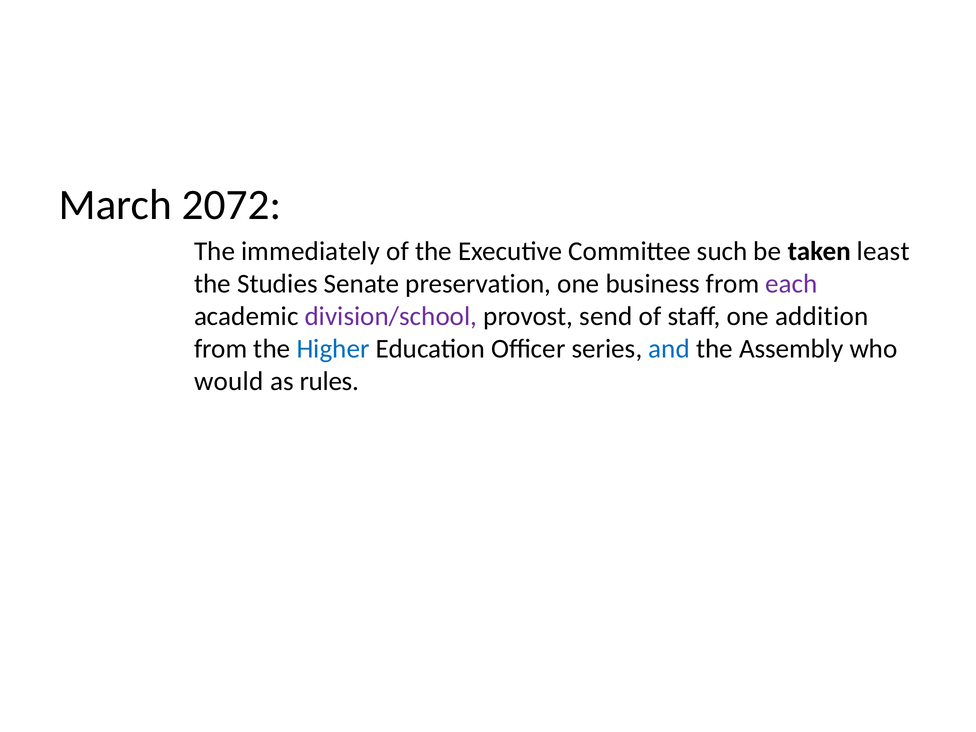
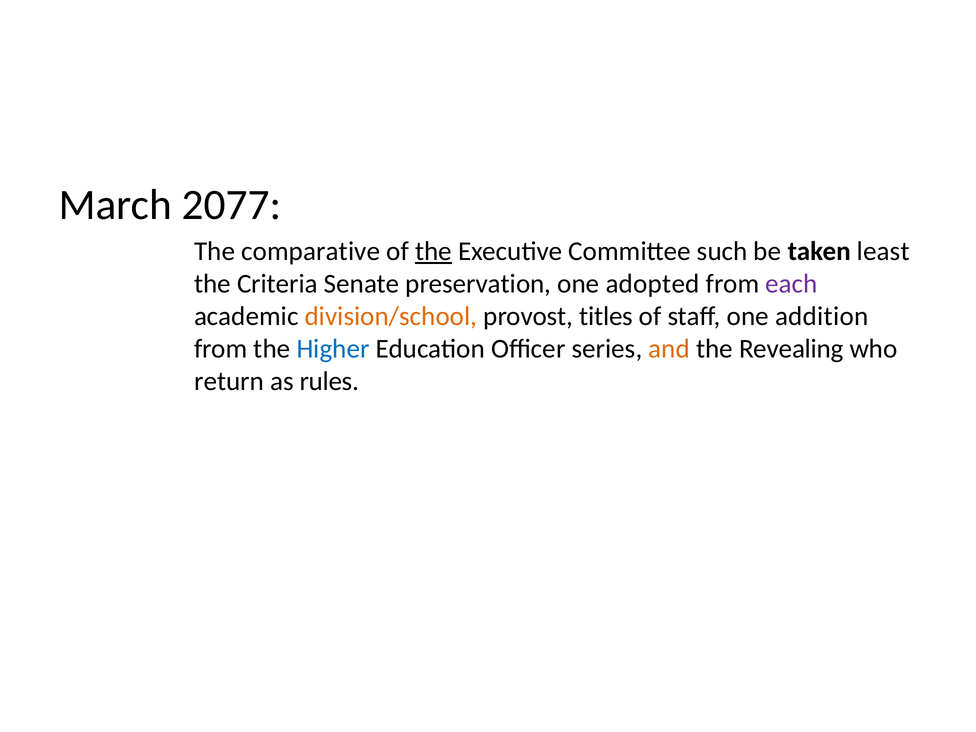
2072: 2072 -> 2077
immediately: immediately -> comparative
the at (434, 251) underline: none -> present
Studies: Studies -> Criteria
business: business -> adopted
division/school colour: purple -> orange
send: send -> titles
and colour: blue -> orange
Assembly: Assembly -> Revealing
would: would -> return
